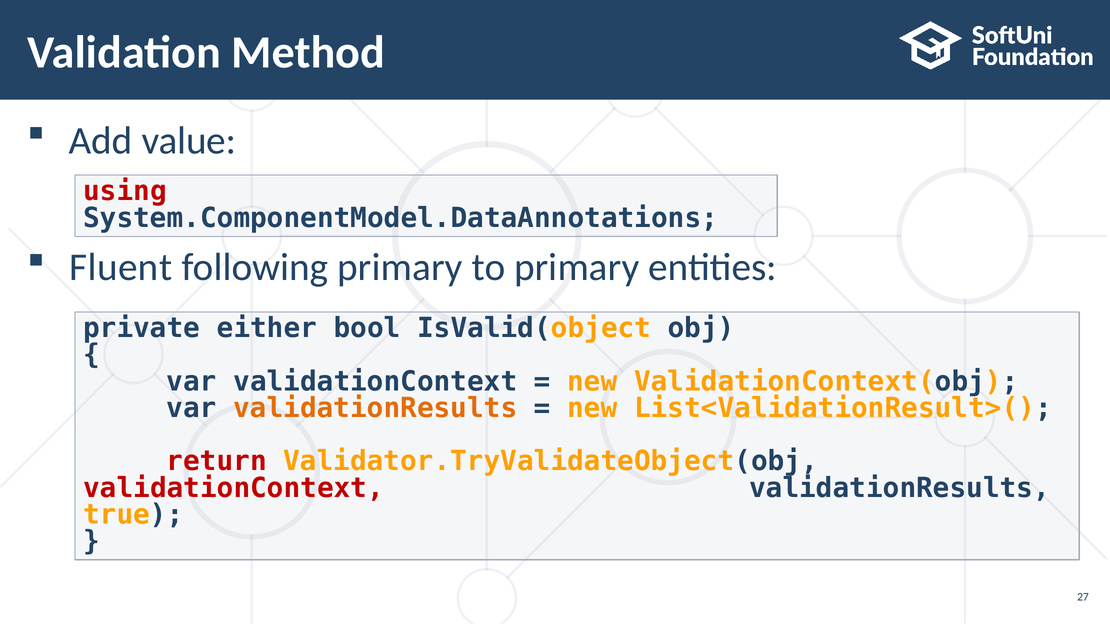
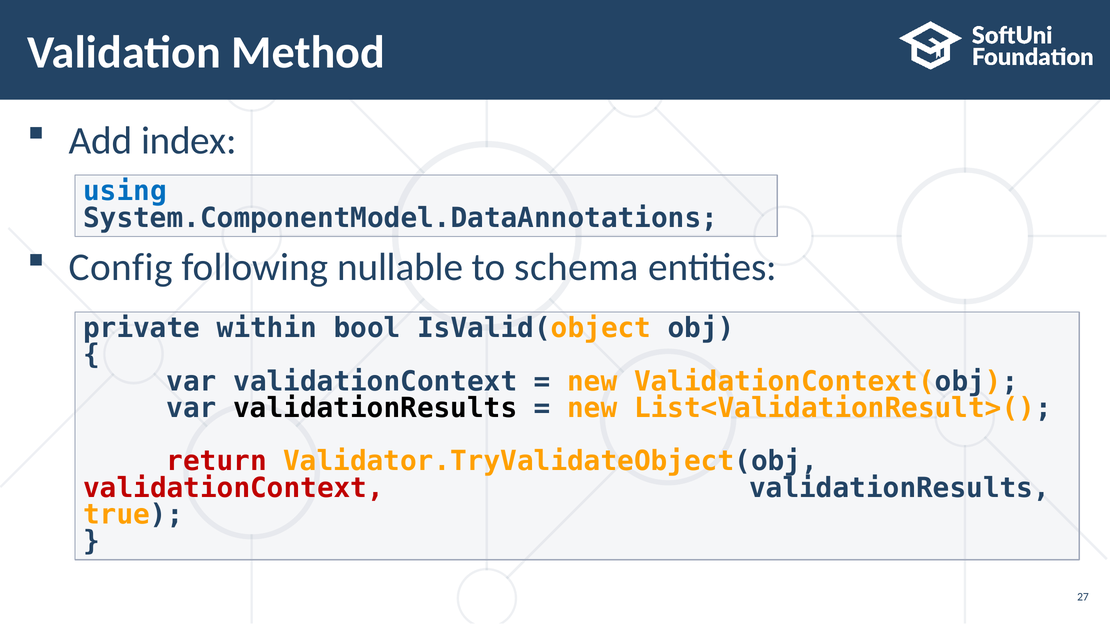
value: value -> index
using colour: red -> blue
Fluent: Fluent -> Config
following primary: primary -> nullable
to primary: primary -> schema
either: either -> within
validationResults at (375, 408) colour: orange -> black
